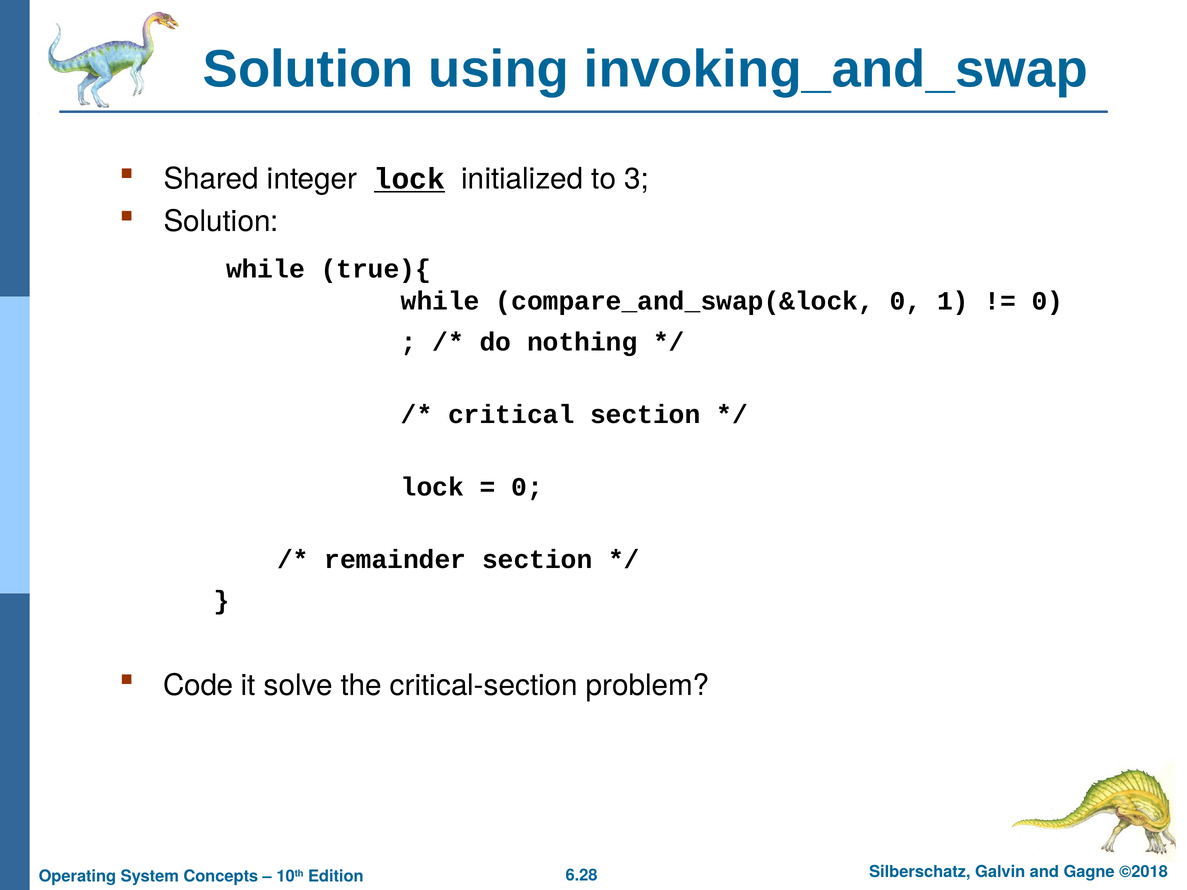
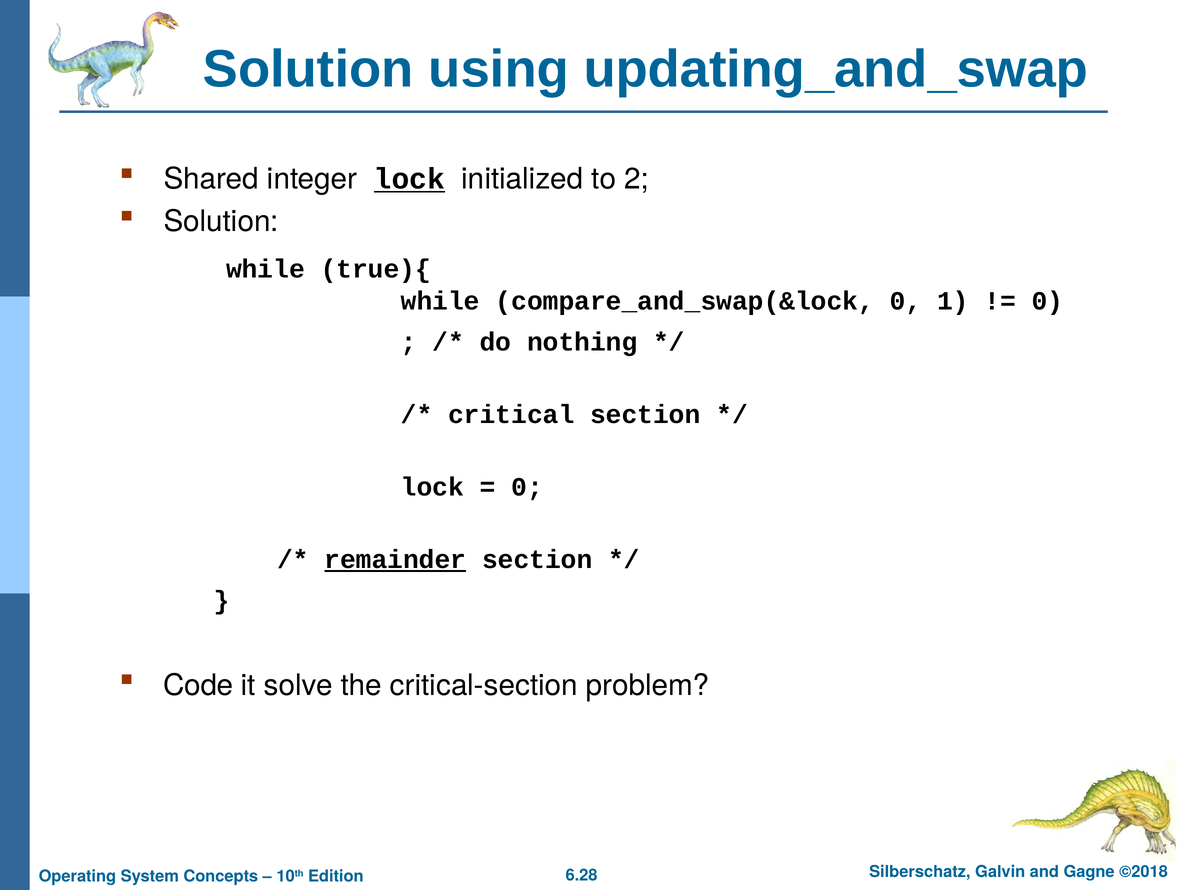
invoking_and_swap: invoking_and_swap -> updating_and_swap
3: 3 -> 2
remainder underline: none -> present
